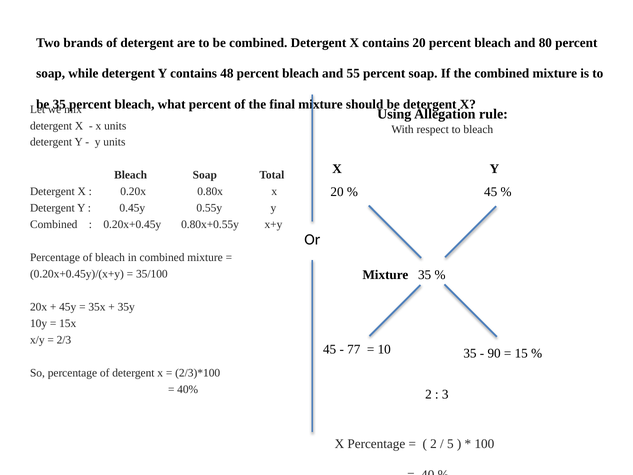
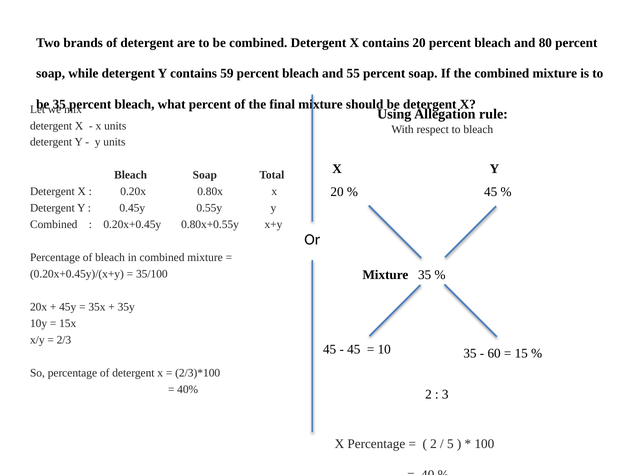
48: 48 -> 59
77 at (354, 349): 77 -> 45
90: 90 -> 60
